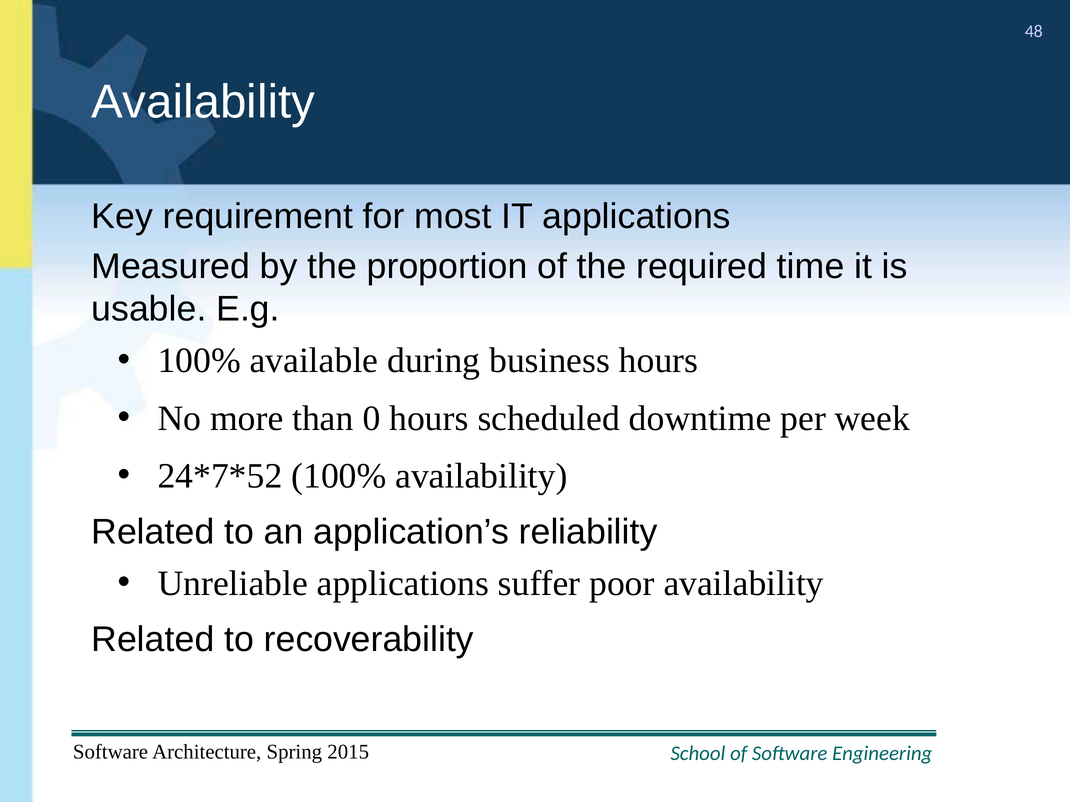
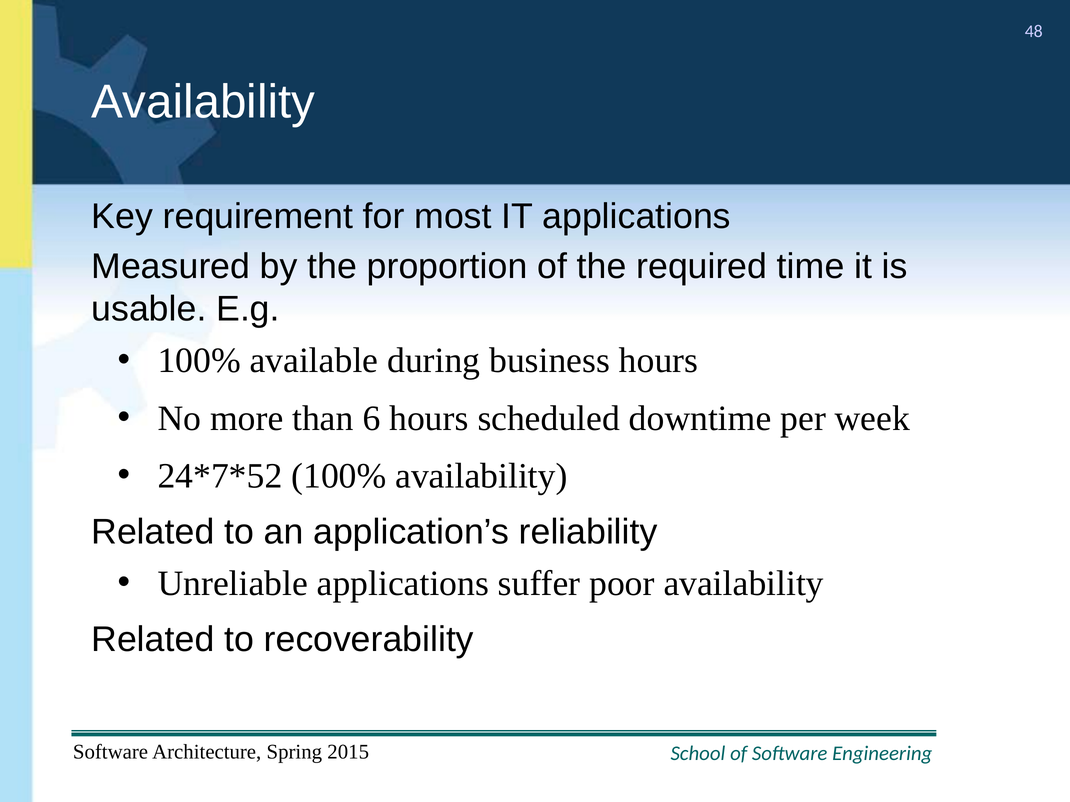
0: 0 -> 6
